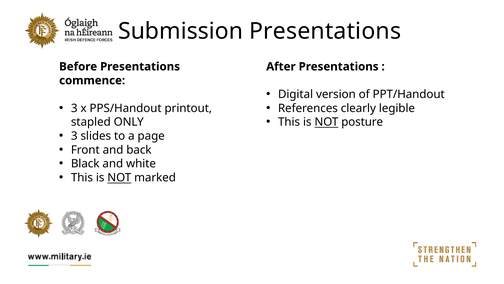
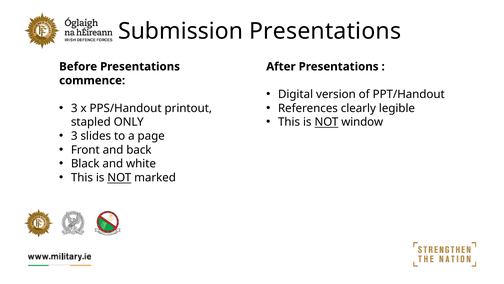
posture: posture -> window
